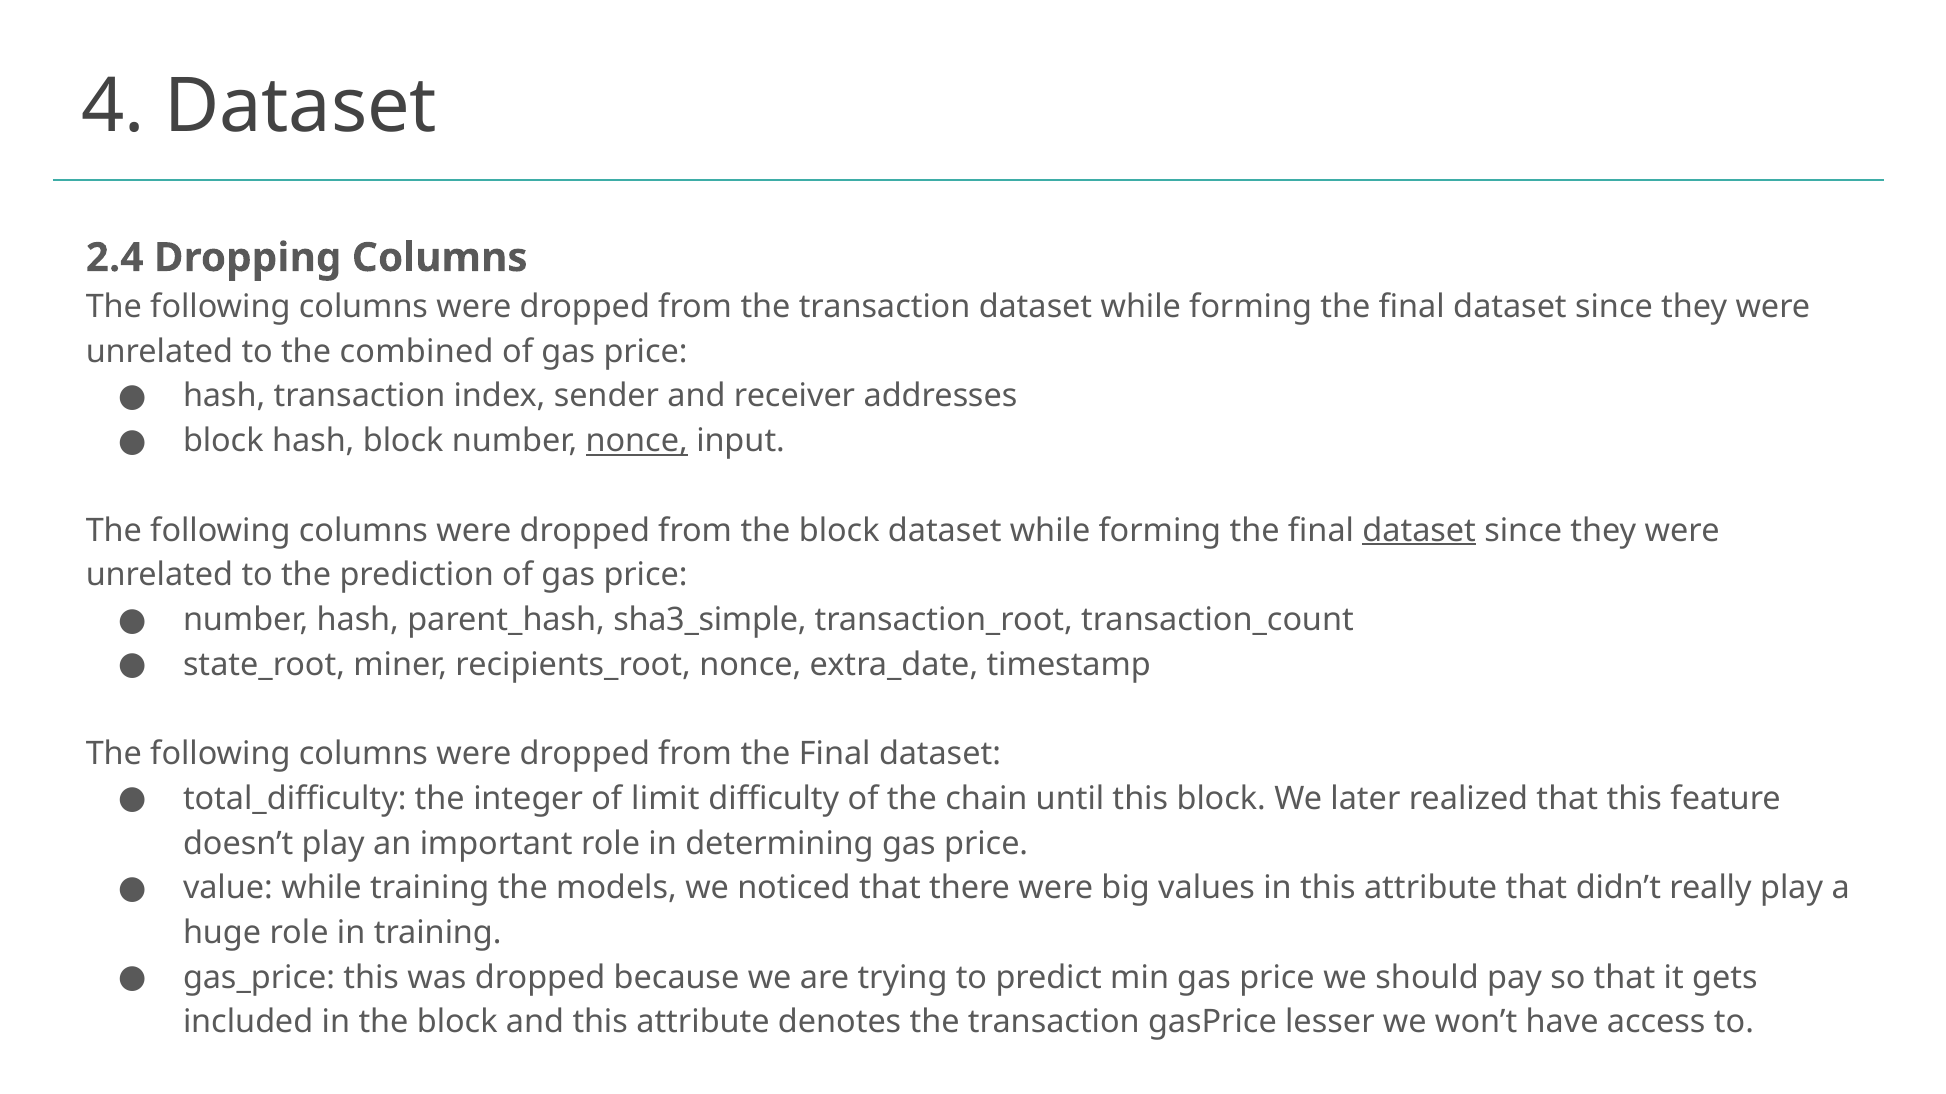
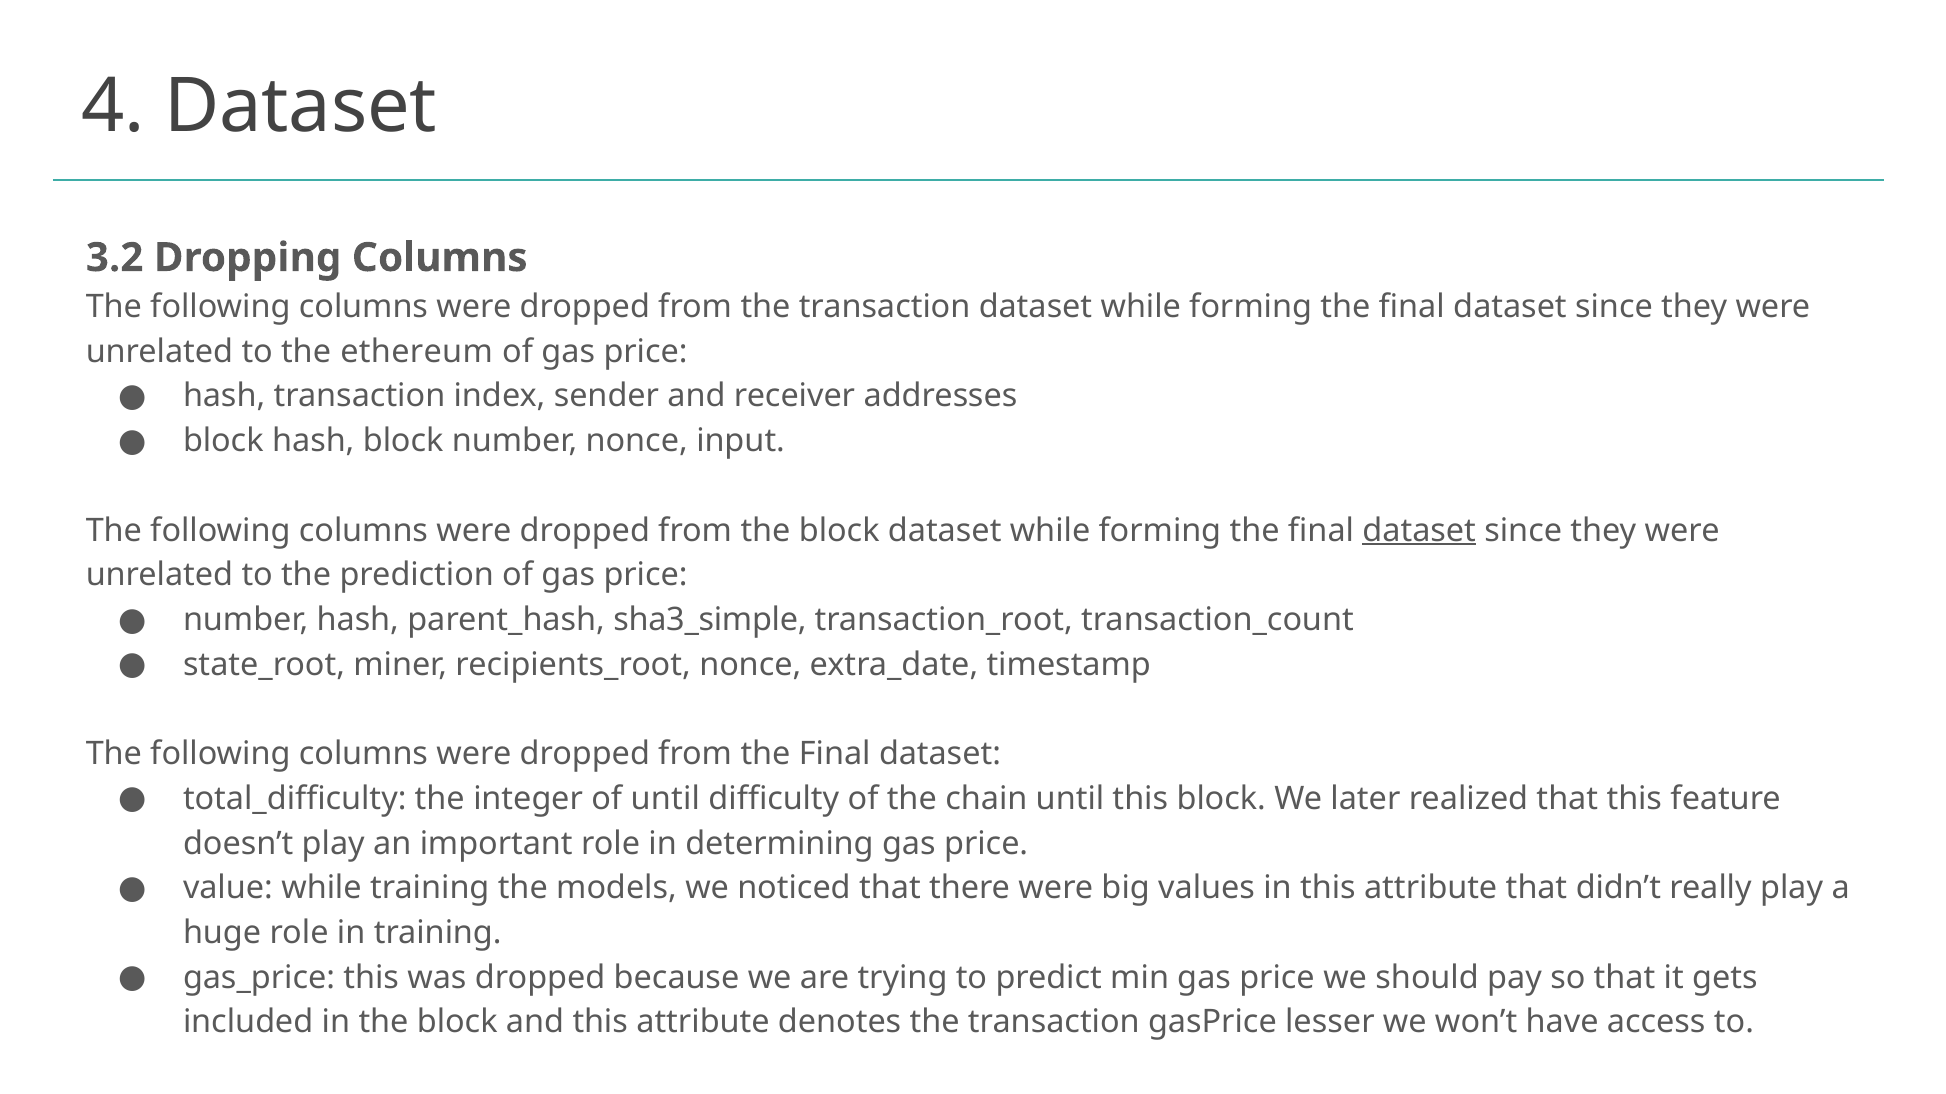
2.4: 2.4 -> 3.2
combined: combined -> ethereum
nonce at (637, 441) underline: present -> none
of limit: limit -> until
